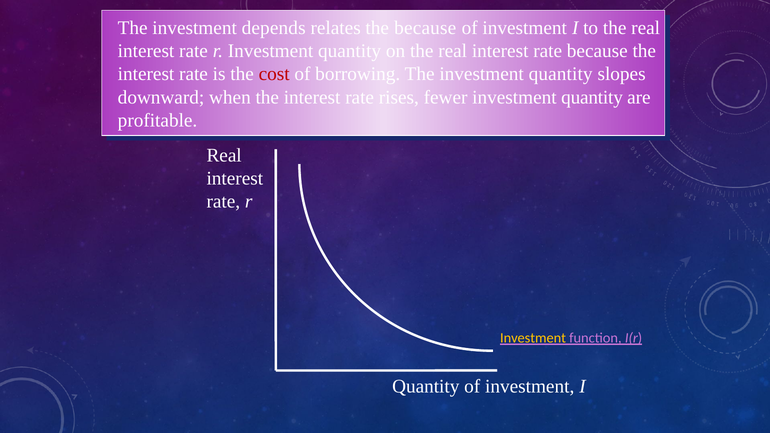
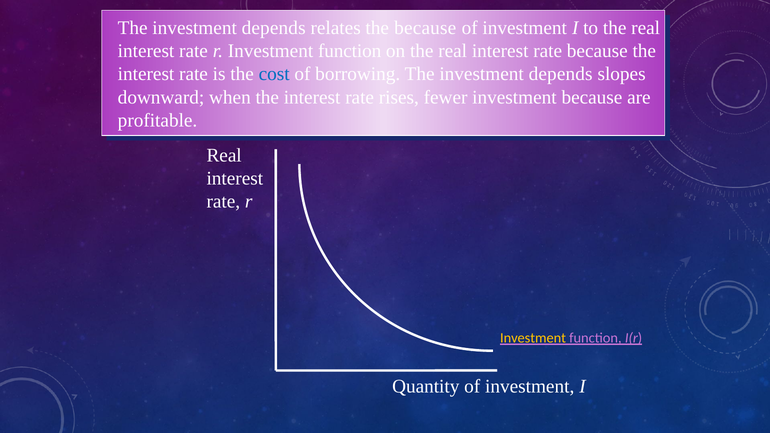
r Investment quantity: quantity -> function
cost colour: red -> blue
borrowing The investment quantity: quantity -> depends
fewer investment quantity: quantity -> because
